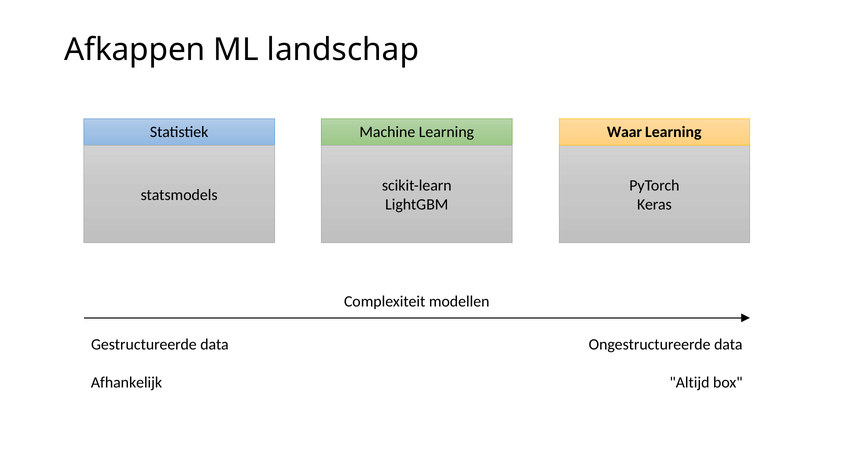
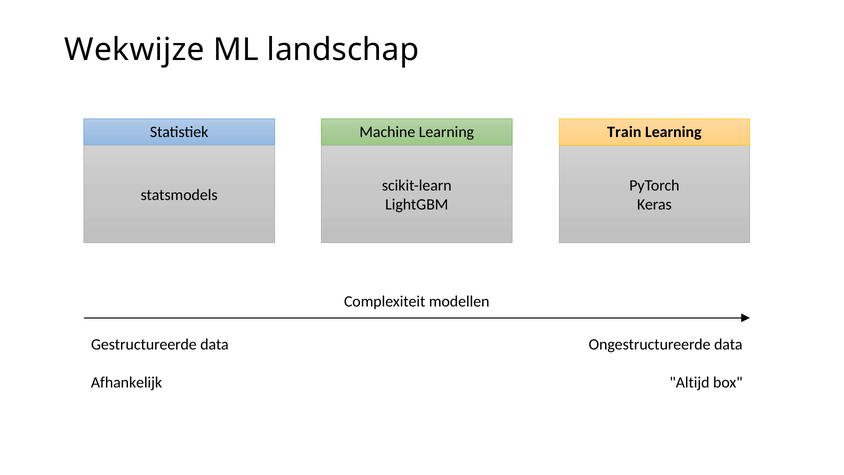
Afkappen: Afkappen -> Wekwijze
Waar: Waar -> Train
